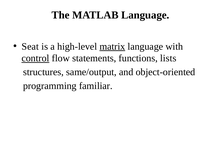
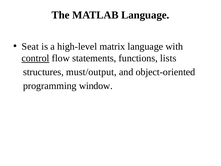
matrix underline: present -> none
same/output: same/output -> must/output
familiar: familiar -> window
